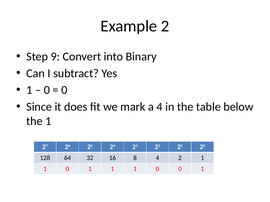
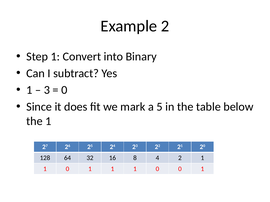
Step 9: 9 -> 1
0 at (47, 90): 0 -> 3
a 4: 4 -> 5
